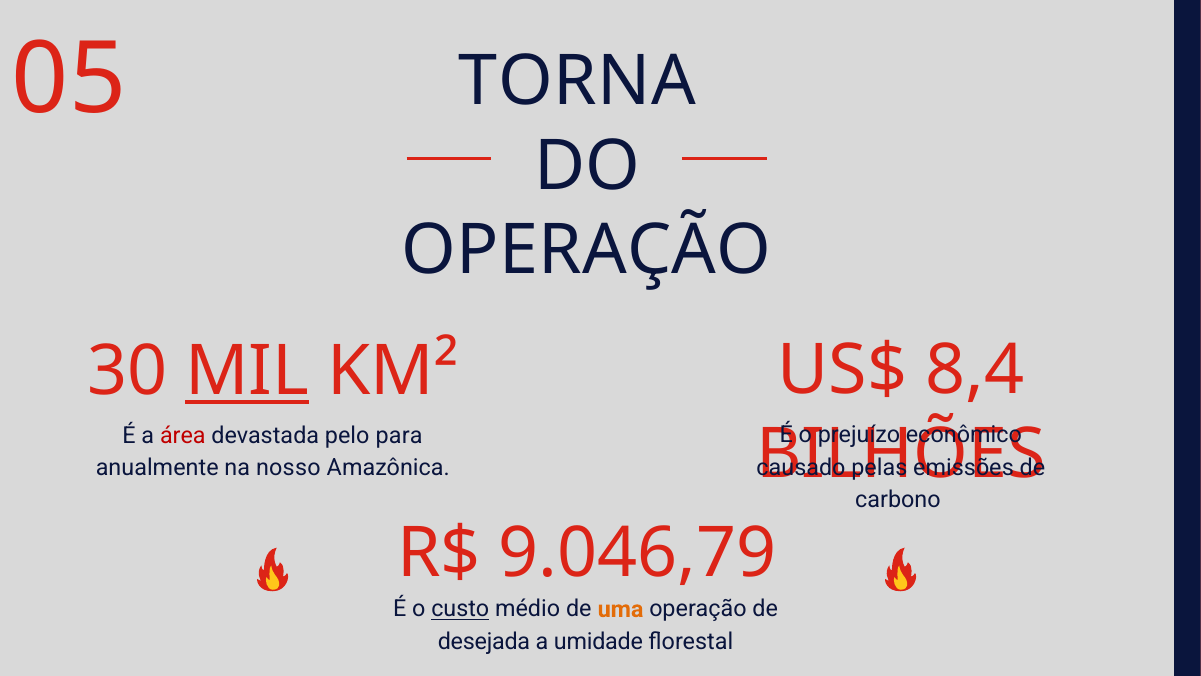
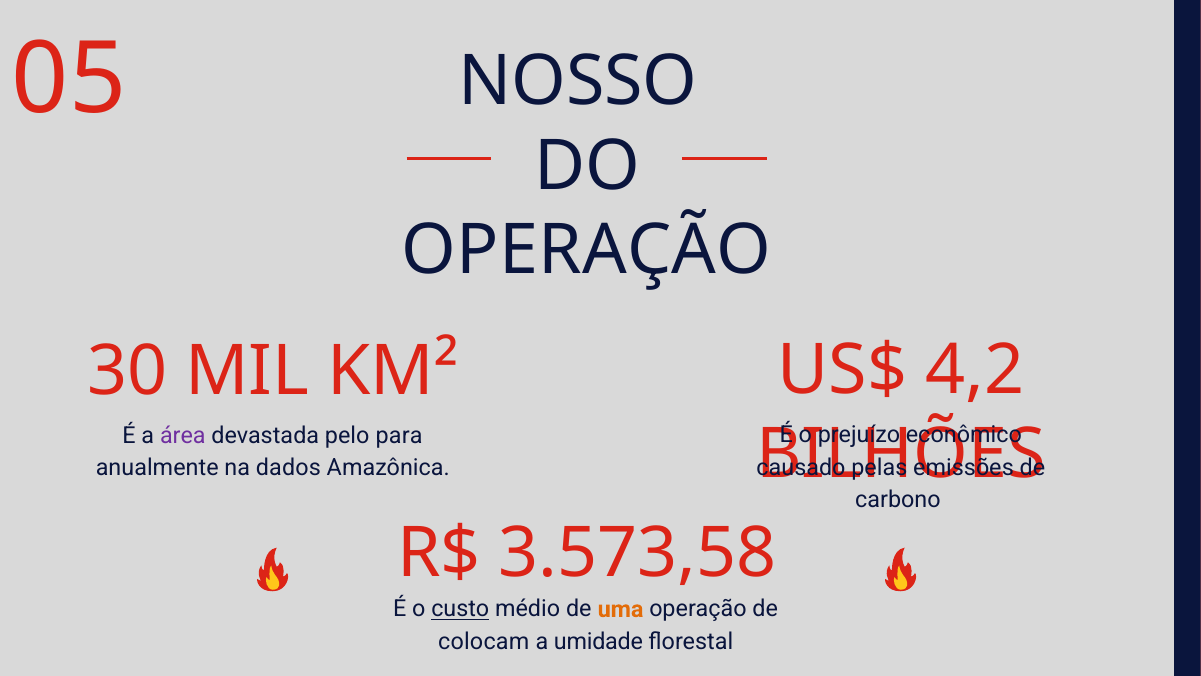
TORNA: TORNA -> NOSSO
8,4: 8,4 -> 4,2
MIL underline: present -> none
área colour: red -> purple
nosso: nosso -> dados
9.046,79: 9.046,79 -> 3.573,58
desejada: desejada -> colocam
